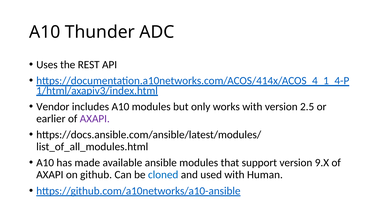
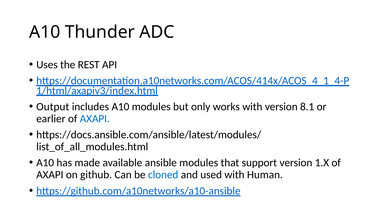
Vendor: Vendor -> Output
2.5: 2.5 -> 8.1
AXAPI at (95, 119) colour: purple -> blue
9.X: 9.X -> 1.X
